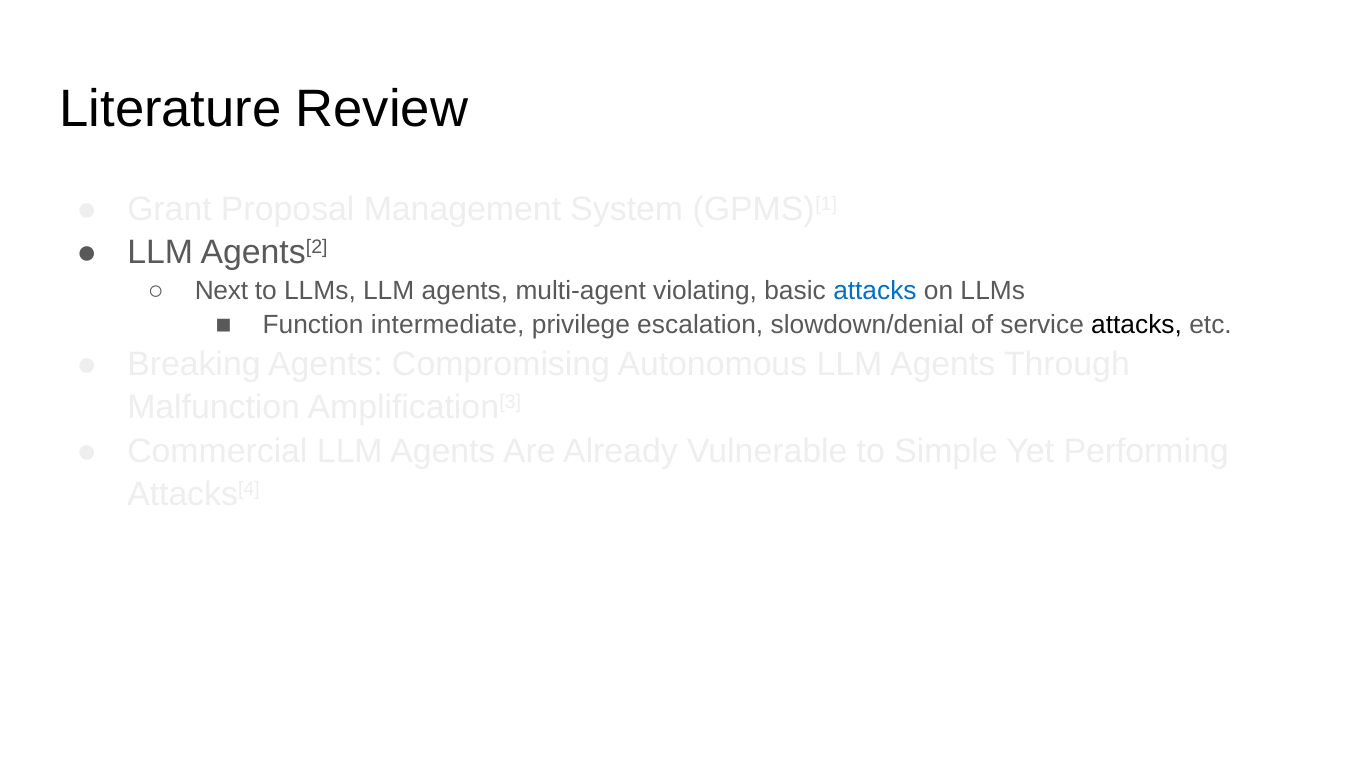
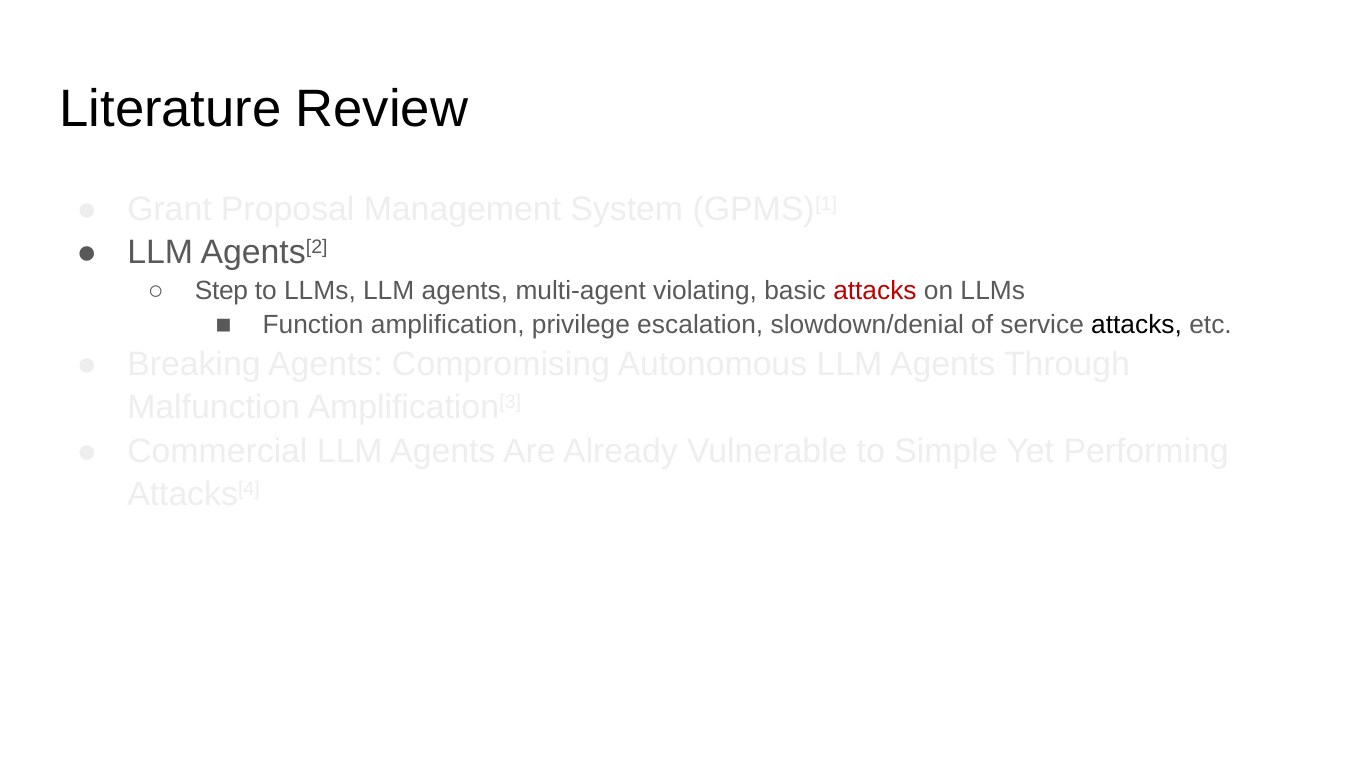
Next: Next -> Step
attacks at (875, 291) colour: blue -> red
intermediate: intermediate -> amplification
